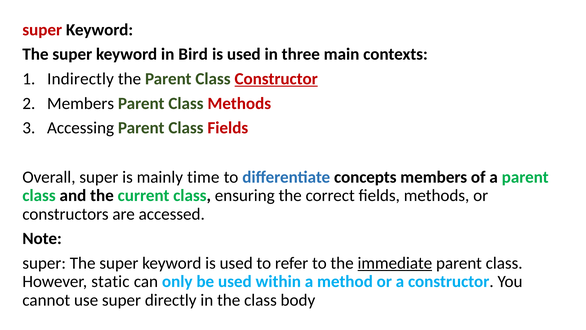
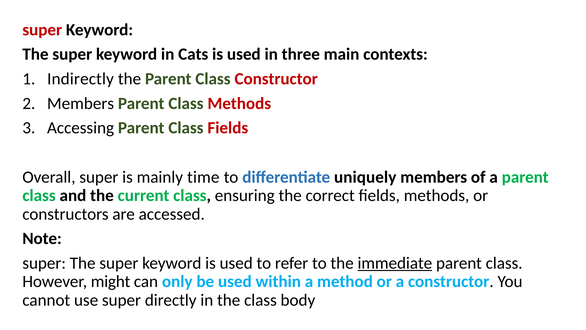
Bird: Bird -> Cats
Constructor at (276, 79) underline: present -> none
concepts: concepts -> uniquely
static: static -> might
